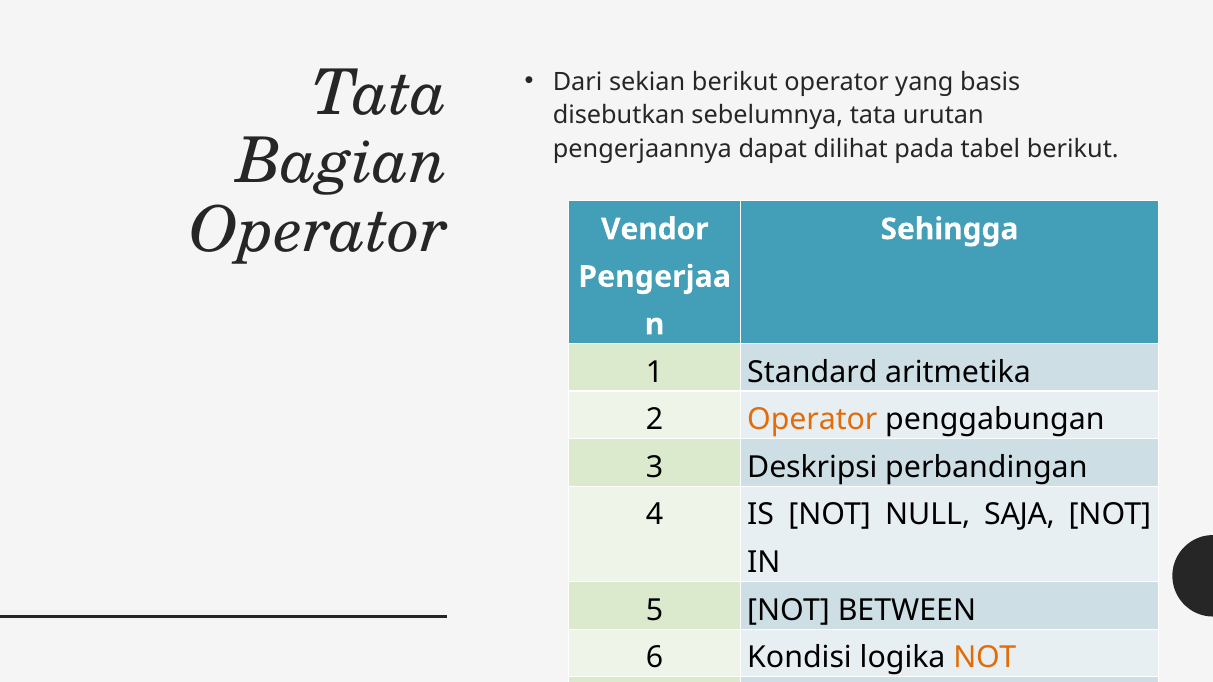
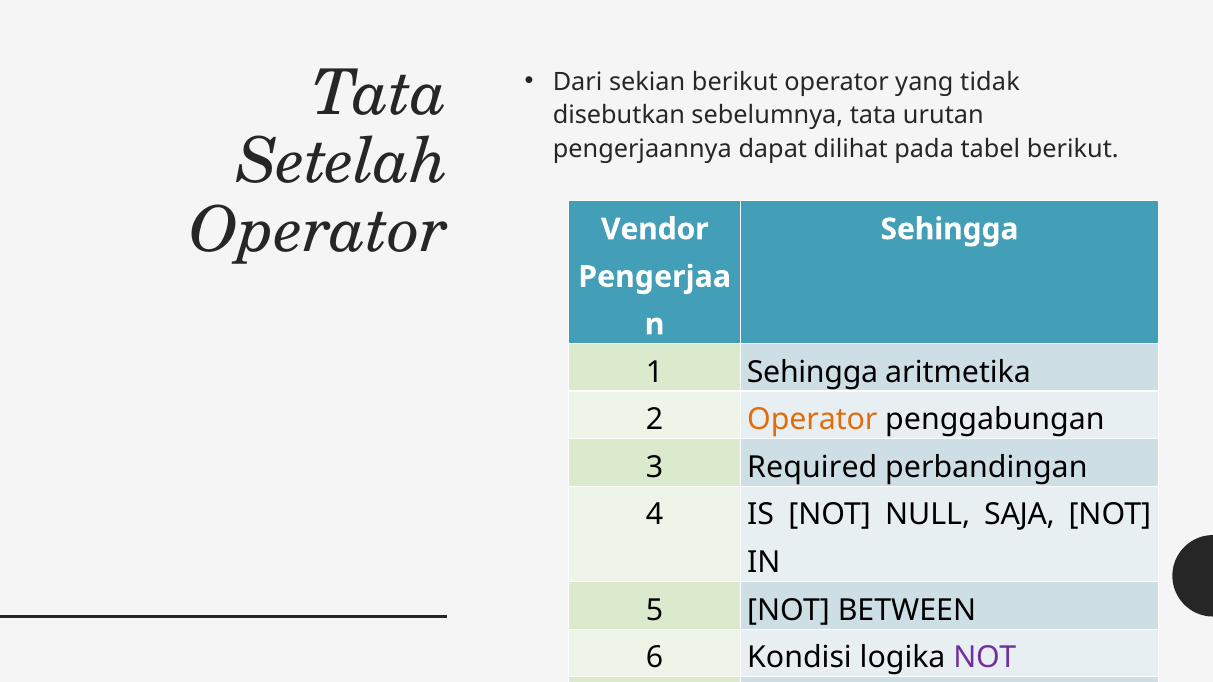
basis: basis -> tidak
Bagian: Bagian -> Setelah
1 Standard: Standard -> Sehingga
Deskripsi: Deskripsi -> Required
NOT at (985, 658) colour: orange -> purple
